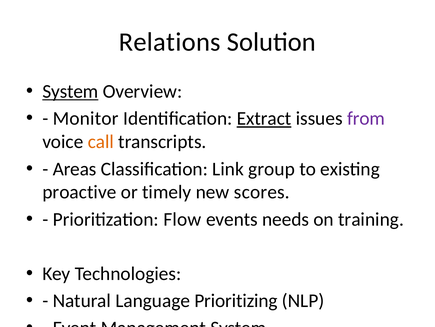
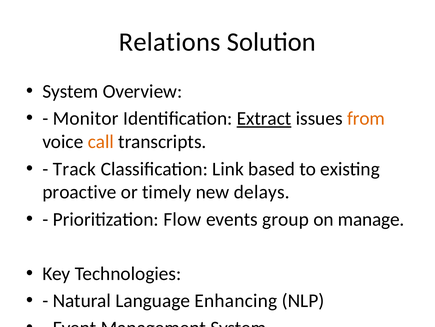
System at (70, 91) underline: present -> none
from colour: purple -> orange
Areas: Areas -> Track
group: group -> based
scores: scores -> delays
needs: needs -> group
training: training -> manage
Prioritizing: Prioritizing -> Enhancing
